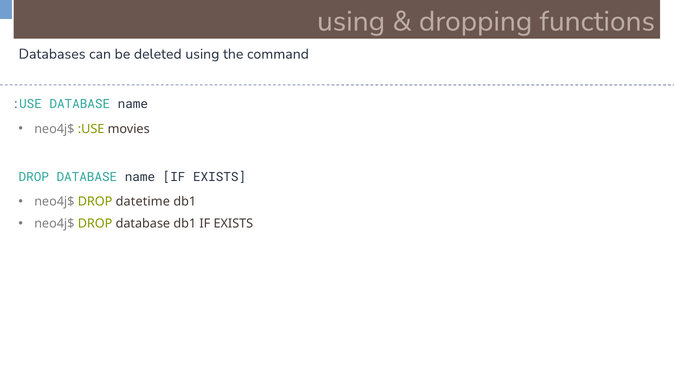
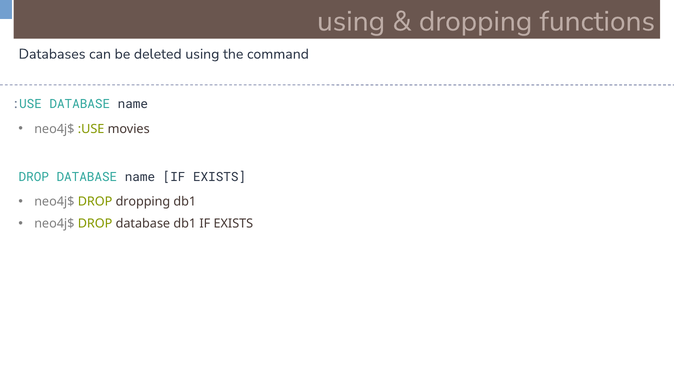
DROP datetime: datetime -> dropping
